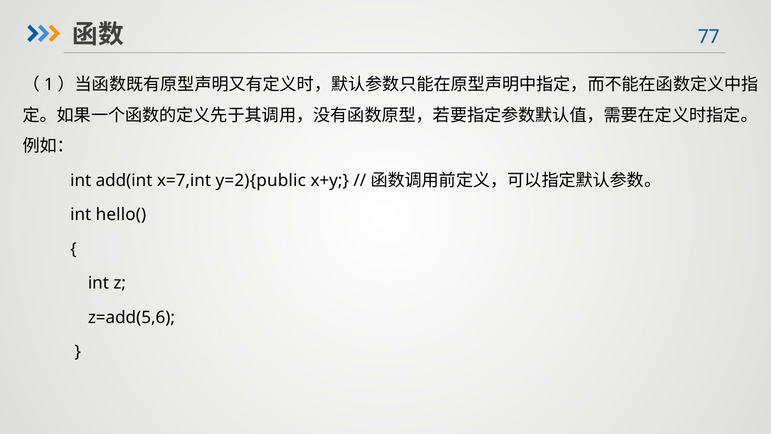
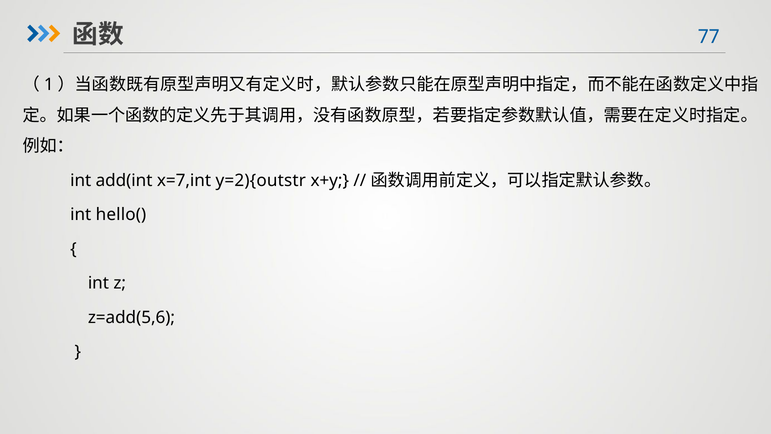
y=2){public: y=2){public -> y=2){outstr
